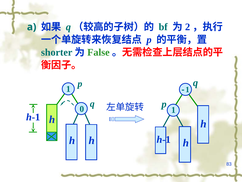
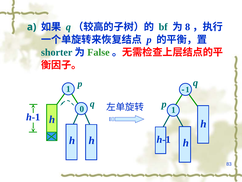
2: 2 -> 8
